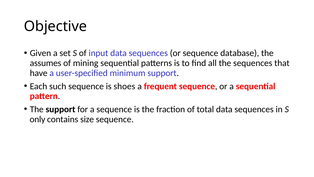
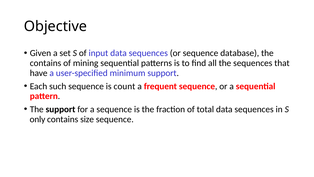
assumes at (46, 63): assumes -> contains
shoes: shoes -> count
